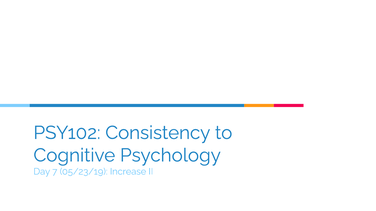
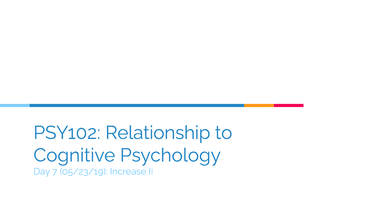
Consistency: Consistency -> Relationship
